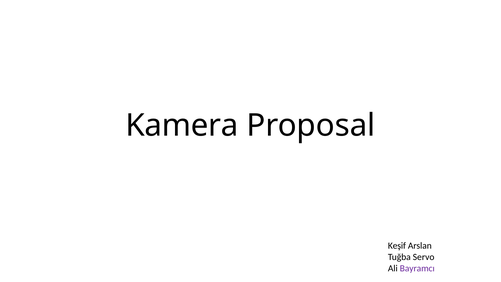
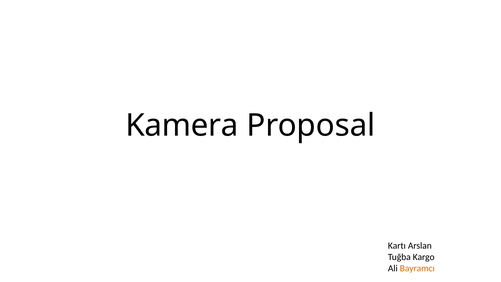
Keşif: Keşif -> Kartı
Servo: Servo -> Kargo
Bayramcı colour: purple -> orange
